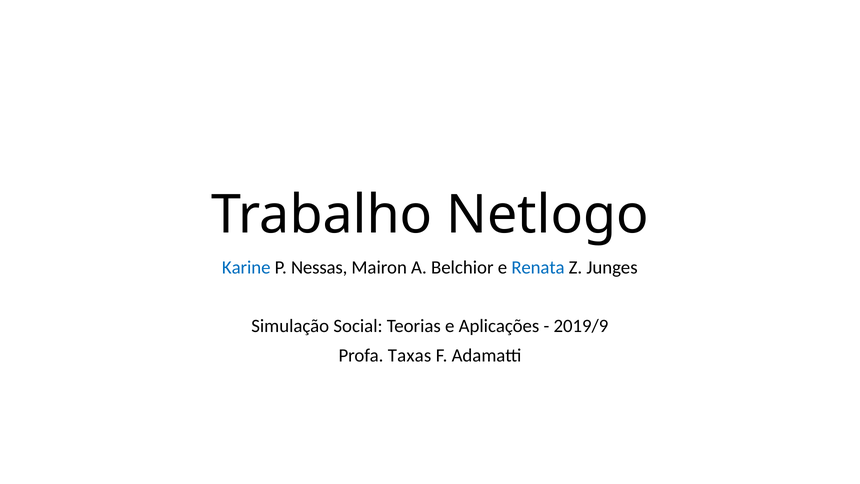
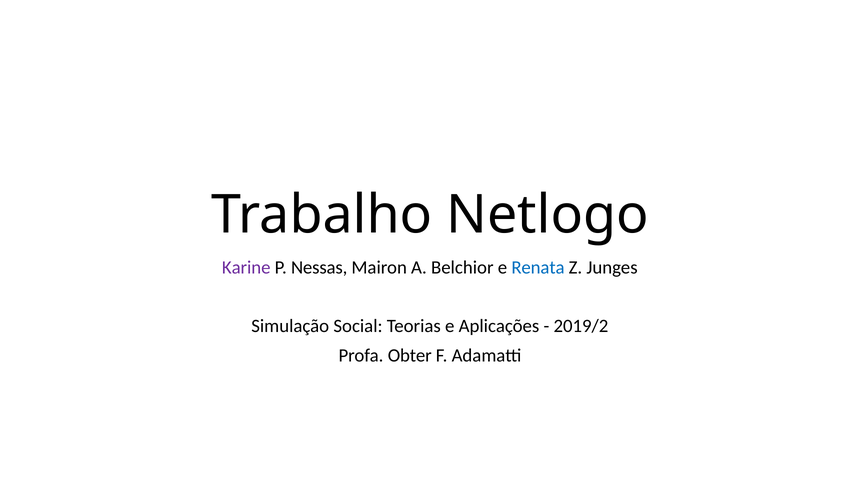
Karine colour: blue -> purple
2019/9: 2019/9 -> 2019/2
Taxas: Taxas -> Obter
